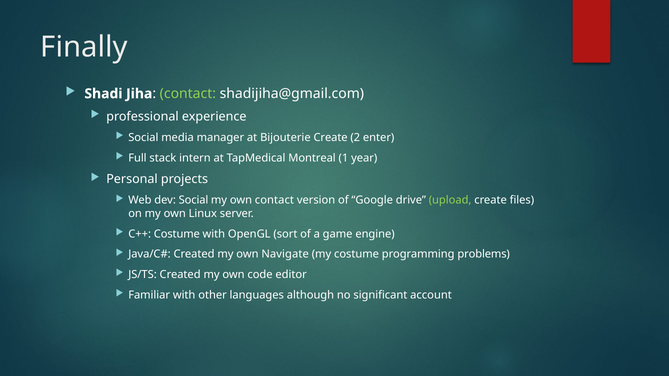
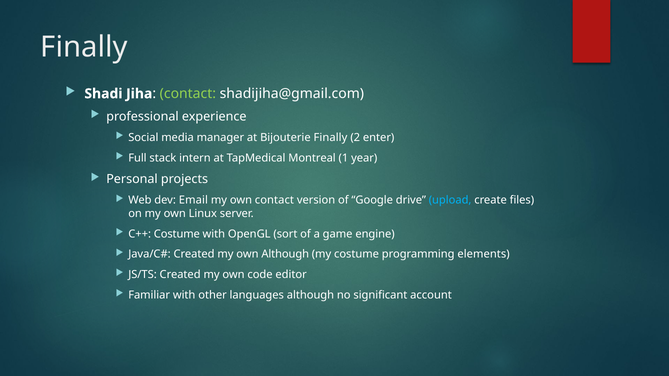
Bijouterie Create: Create -> Finally
dev Social: Social -> Email
upload colour: light green -> light blue
own Navigate: Navigate -> Although
problems: problems -> elements
